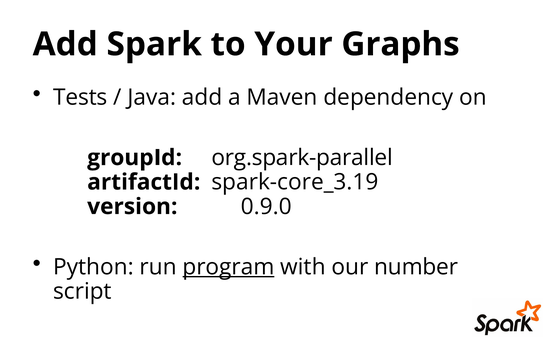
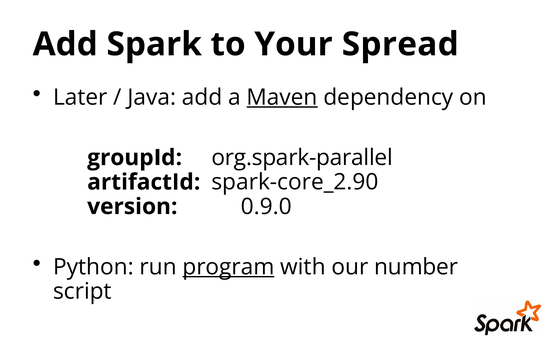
Graphs: Graphs -> Spread
Tests: Tests -> Later
Maven underline: none -> present
spark-core_3.19: spark-core_3.19 -> spark-core_2.90
